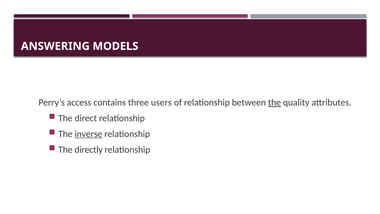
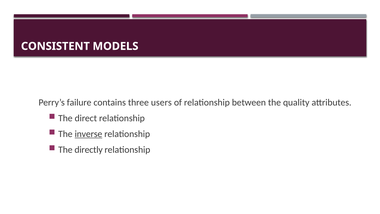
ANSWERING: ANSWERING -> CONSISTENT
access: access -> failure
the at (274, 102) underline: present -> none
